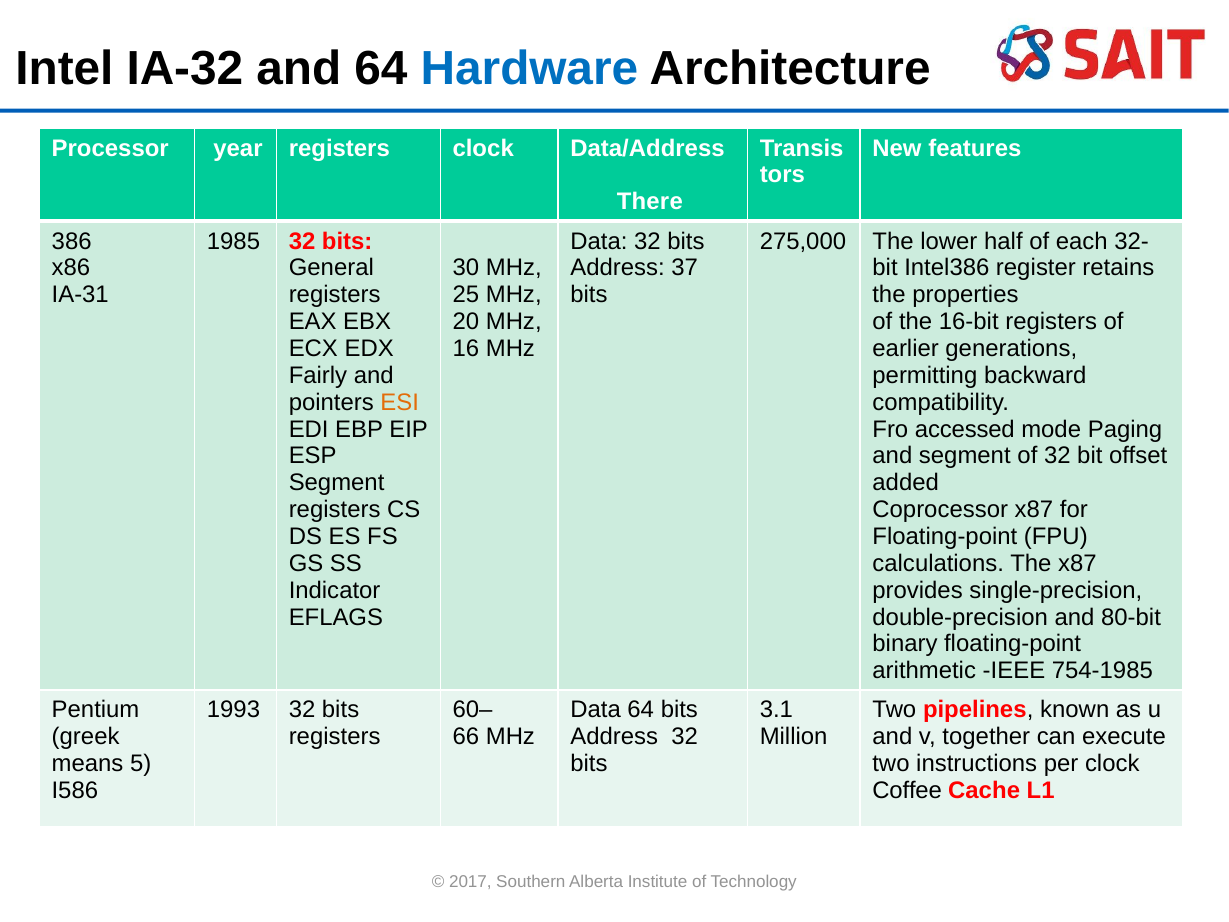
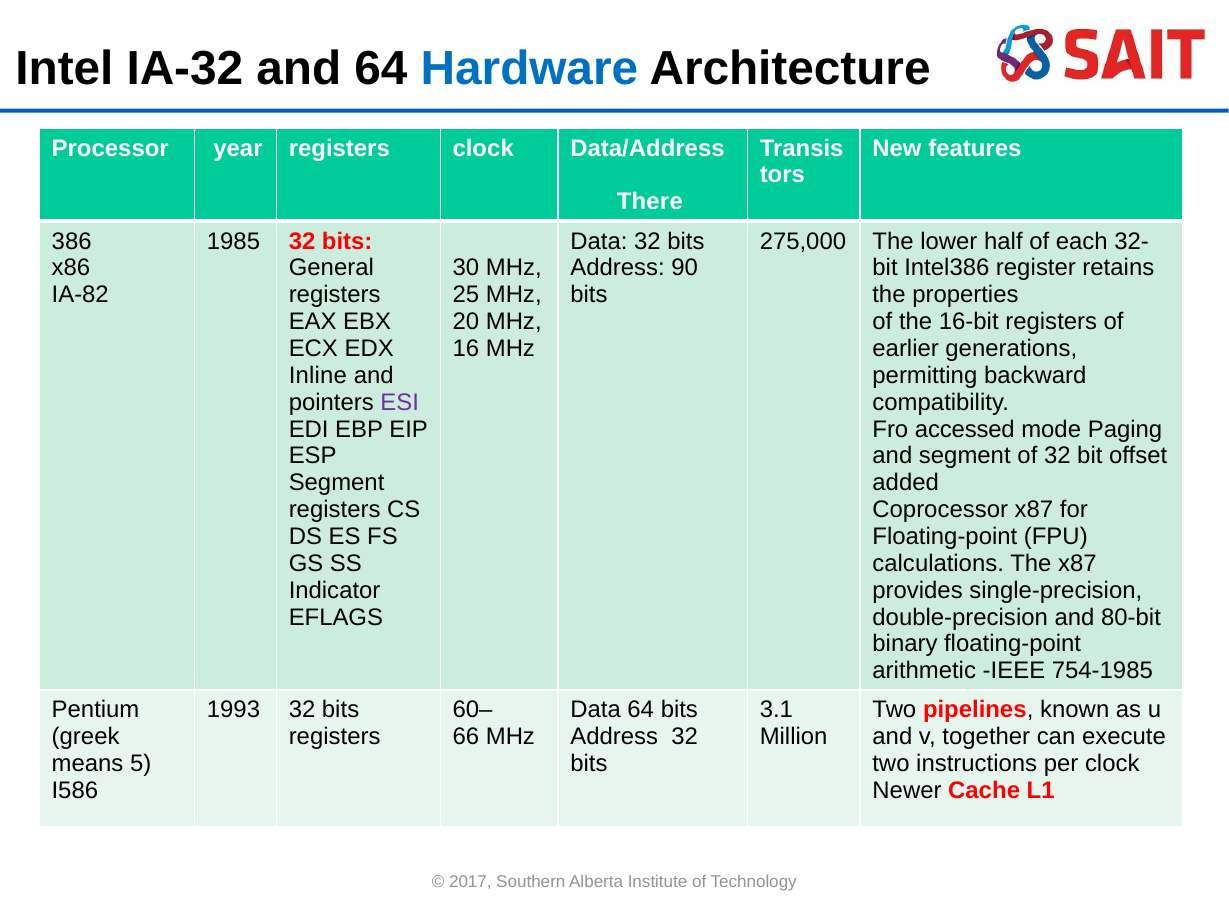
37: 37 -> 90
IA-31: IA-31 -> IA-82
Fairly: Fairly -> Inline
ESI colour: orange -> purple
Coffee: Coffee -> Newer
